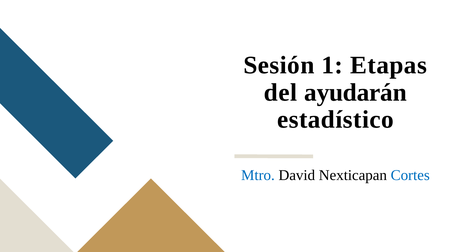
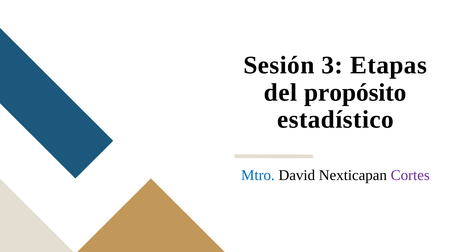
1: 1 -> 3
ayudarán: ayudarán -> propósito
Cortes colour: blue -> purple
